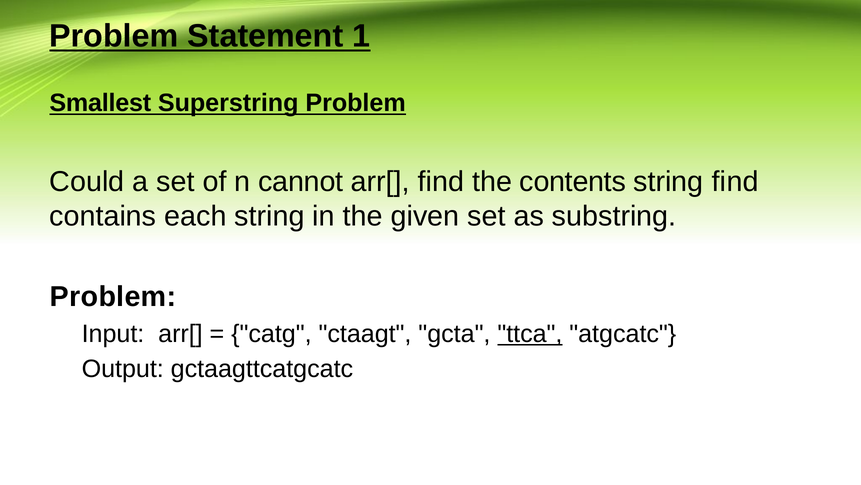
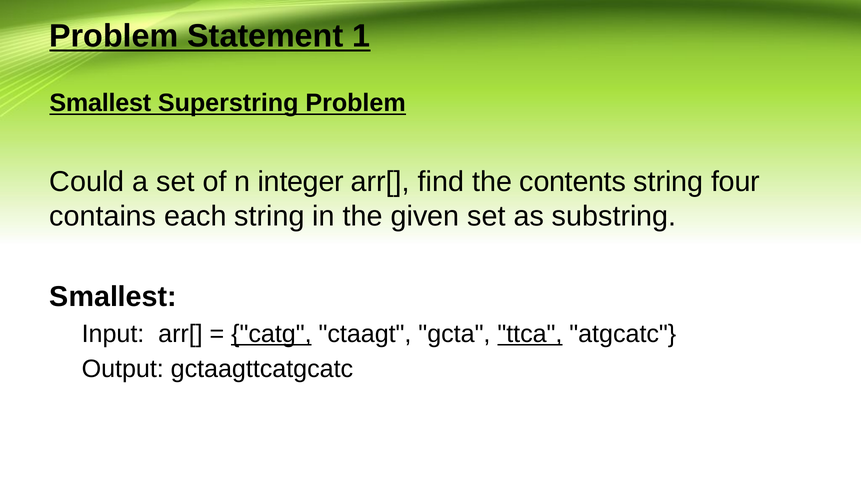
cannot: cannot -> integer
string find: find -> four
Problem at (113, 296): Problem -> Smallest
catg underline: none -> present
